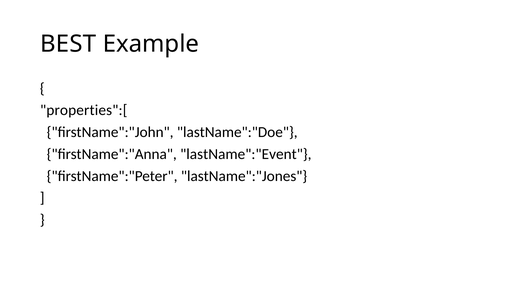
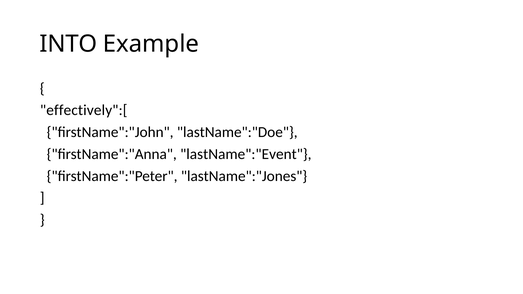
BEST: BEST -> INTO
properties":[: properties":[ -> effectively":[
